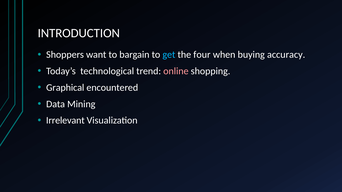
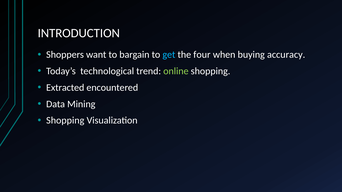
online colour: pink -> light green
Graphical: Graphical -> Extracted
Irrelevant at (65, 121): Irrelevant -> Shopping
